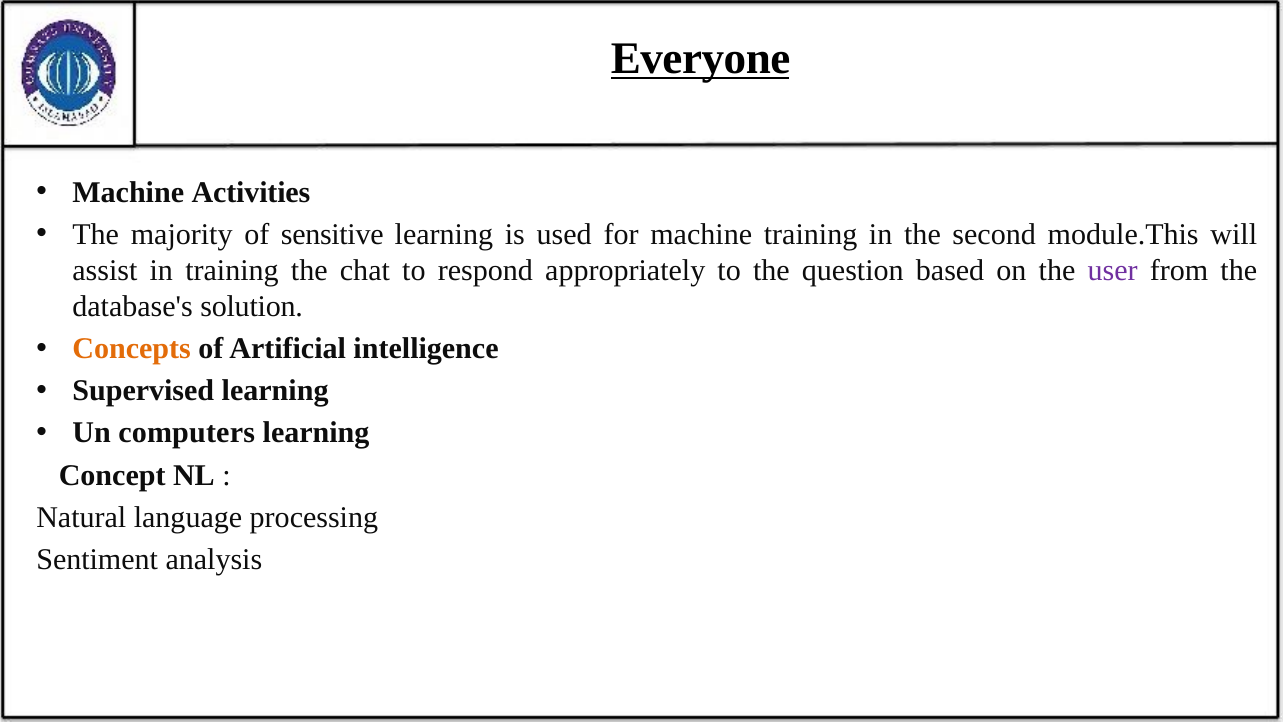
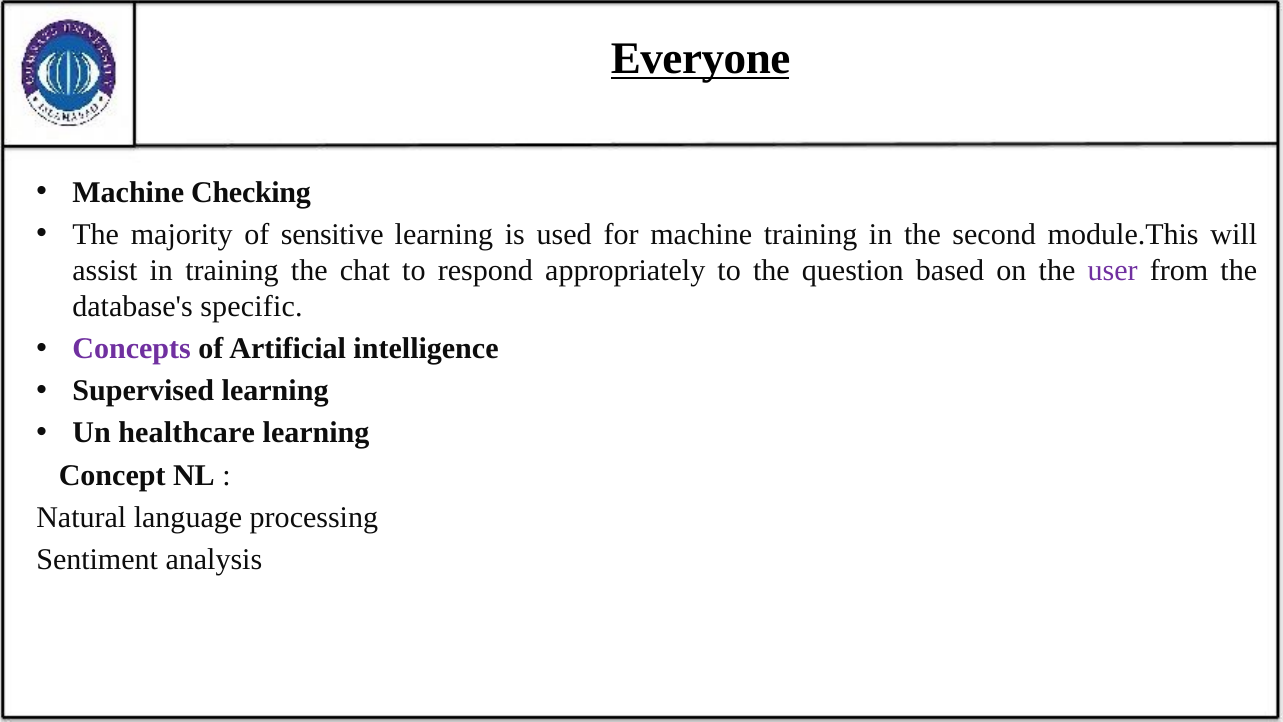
Activities: Activities -> Checking
solution: solution -> specific
Concepts colour: orange -> purple
computers: computers -> healthcare
